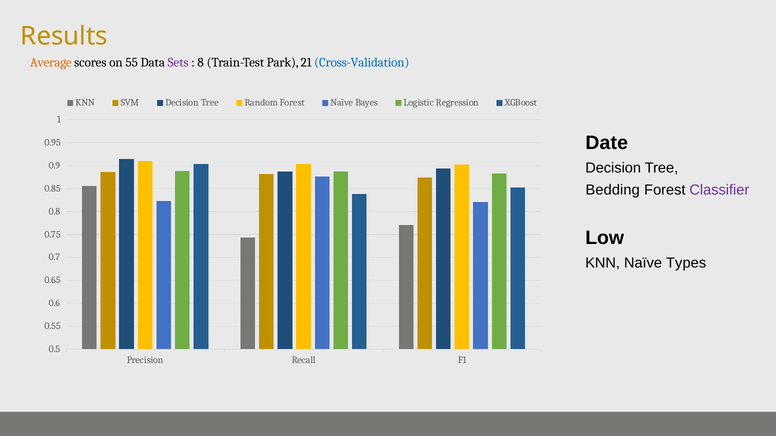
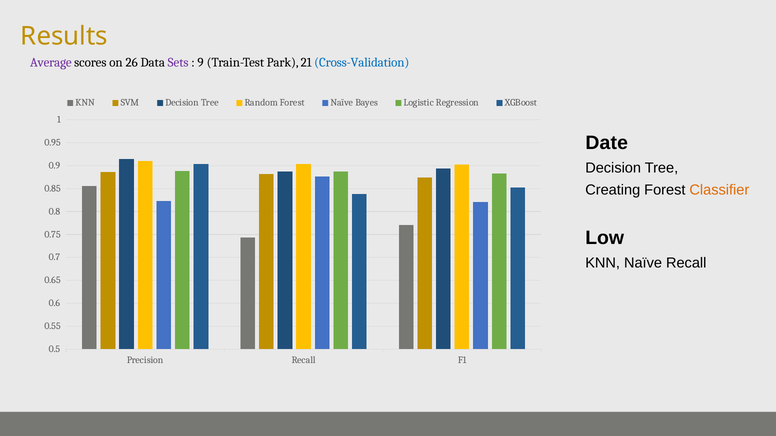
Average colour: orange -> purple
55: 55 -> 26
8: 8 -> 9
Bedding: Bedding -> Creating
Classifier colour: purple -> orange
Naïve Types: Types -> Recall
